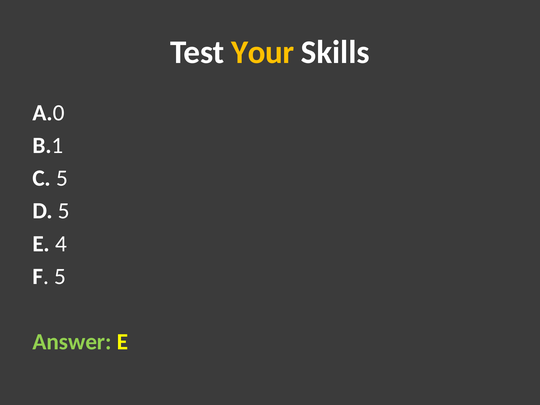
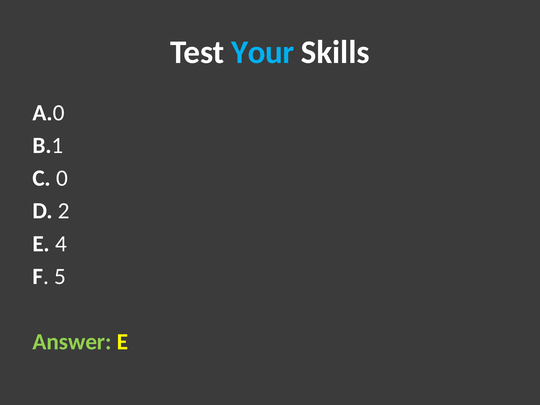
Your colour: yellow -> light blue
C 5: 5 -> 0
D 5: 5 -> 2
